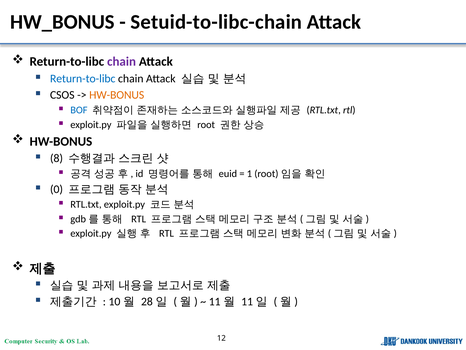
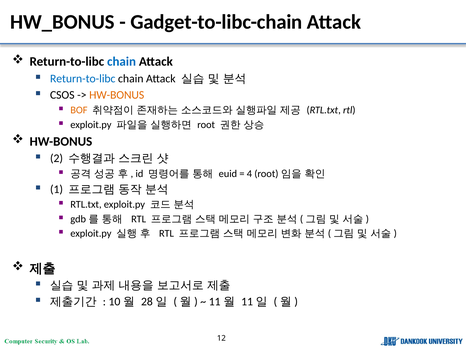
Setuid-to-libc-chain: Setuid-to-libc-chain -> Gadget-to-libc-chain
chain at (122, 61) colour: purple -> blue
BOF colour: blue -> orange
8: 8 -> 2
1: 1 -> 4
0: 0 -> 1
